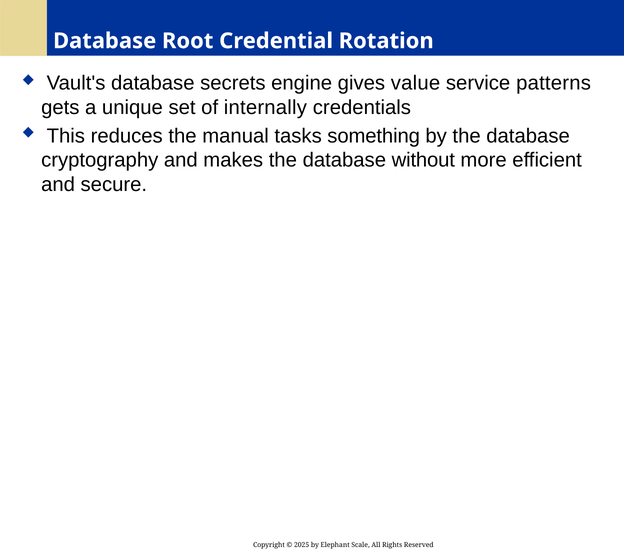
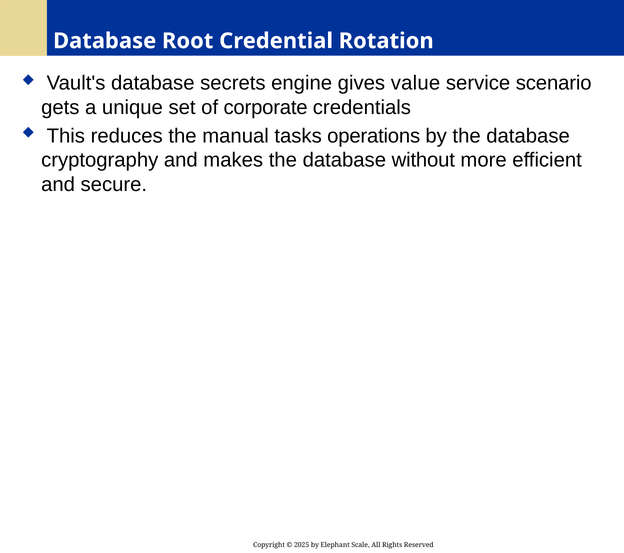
patterns: patterns -> scenario
internally: internally -> corporate
something: something -> operations
